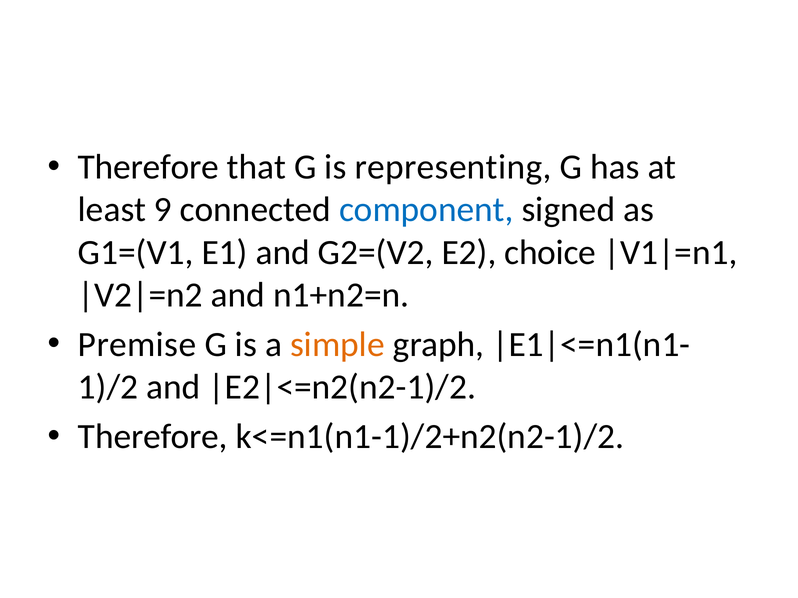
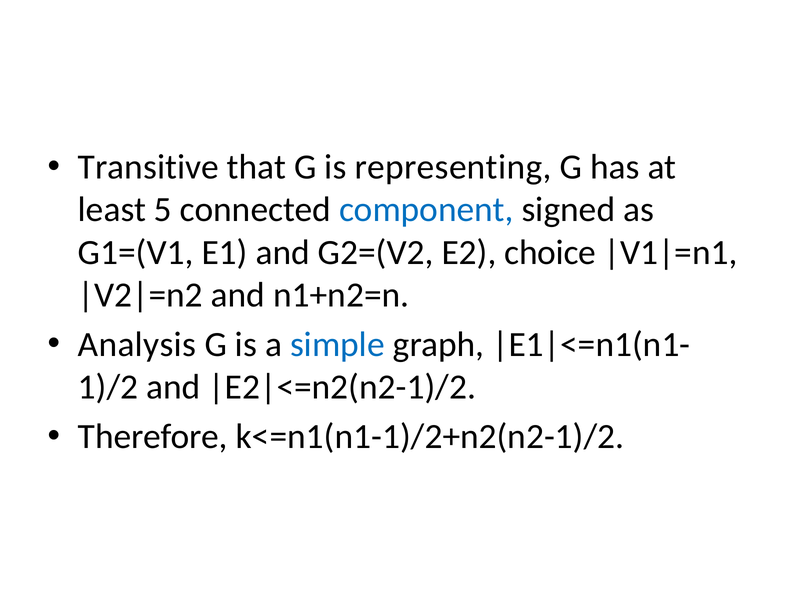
Therefore at (148, 167): Therefore -> Transitive
9: 9 -> 5
Premise: Premise -> Analysis
simple colour: orange -> blue
